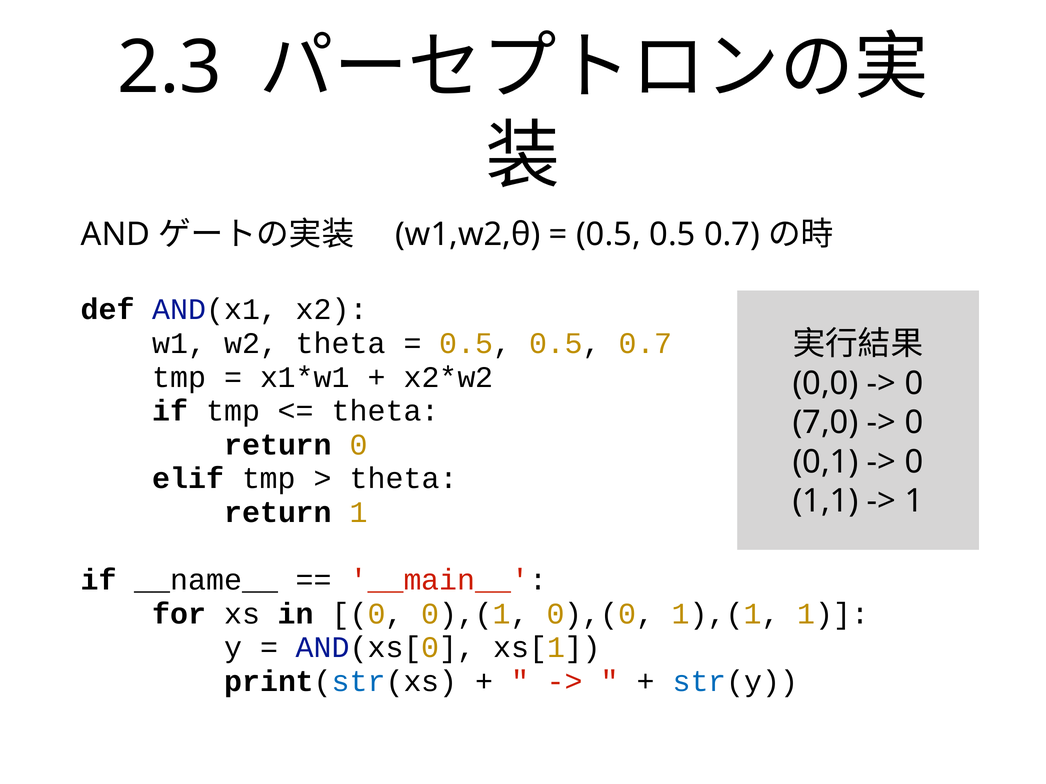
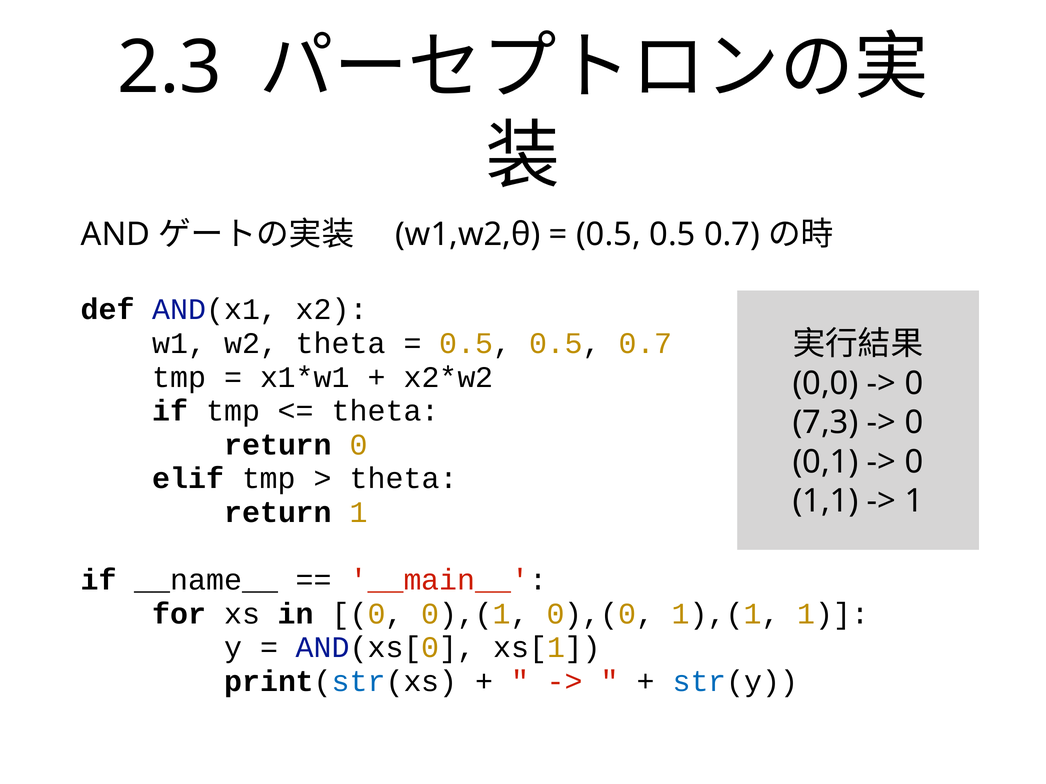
7,0: 7,0 -> 7,3
